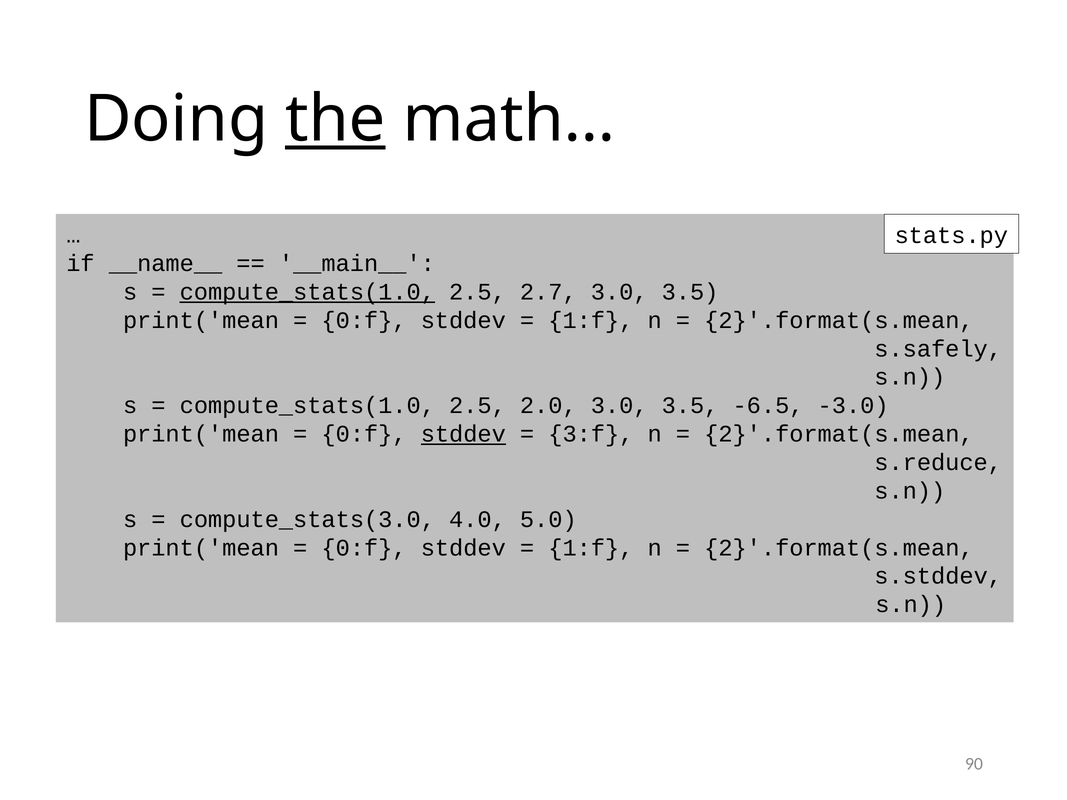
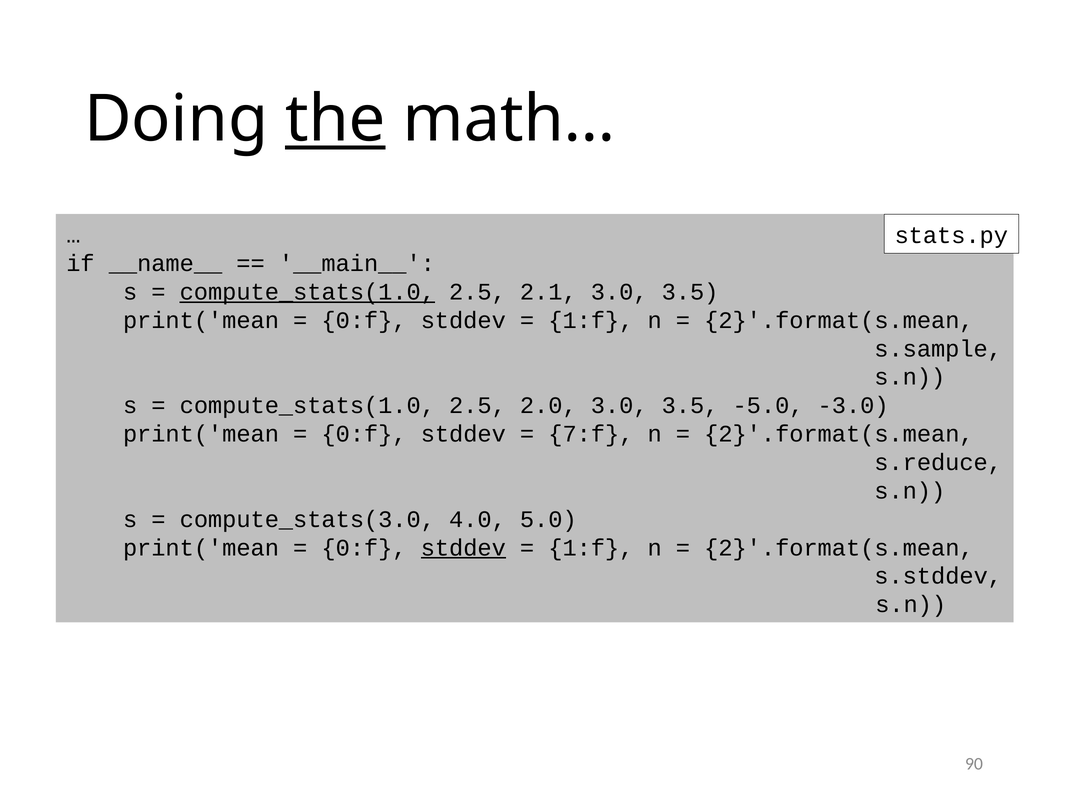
2.7: 2.7 -> 2.1
s.safely: s.safely -> s.sample
-6.5: -6.5 -> -5.0
stddev at (463, 434) underline: present -> none
3:f: 3:f -> 7:f
stddev at (463, 548) underline: none -> present
